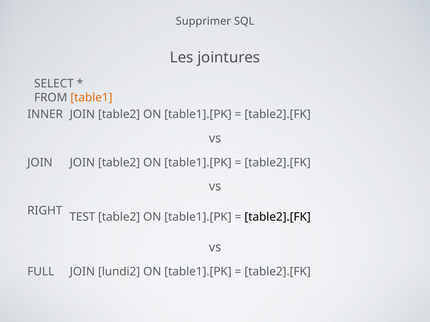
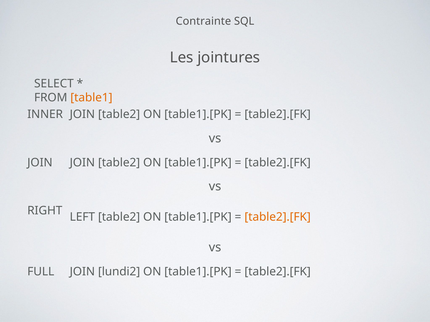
Supprimer: Supprimer -> Contrainte
TEST: TEST -> LEFT
table2].[FK at (278, 217) colour: black -> orange
